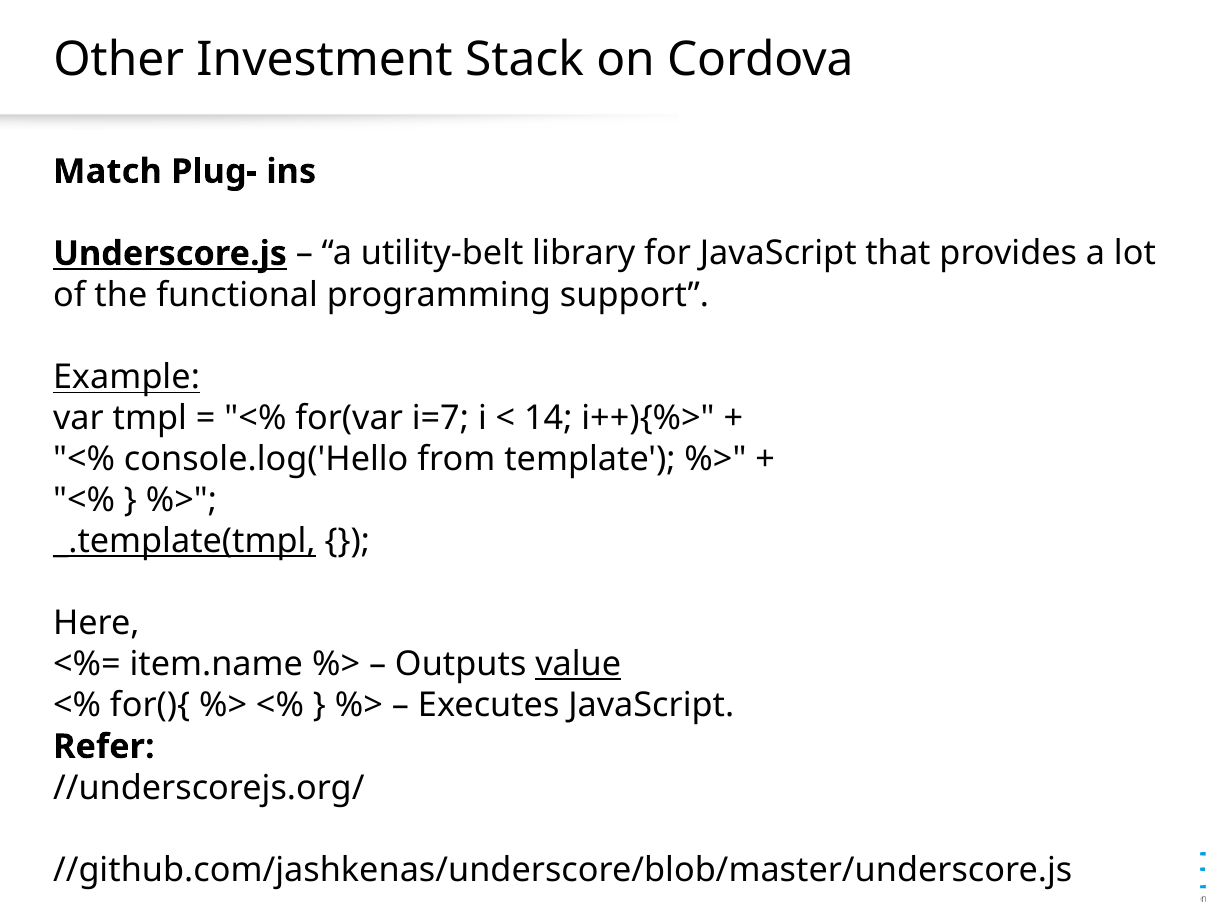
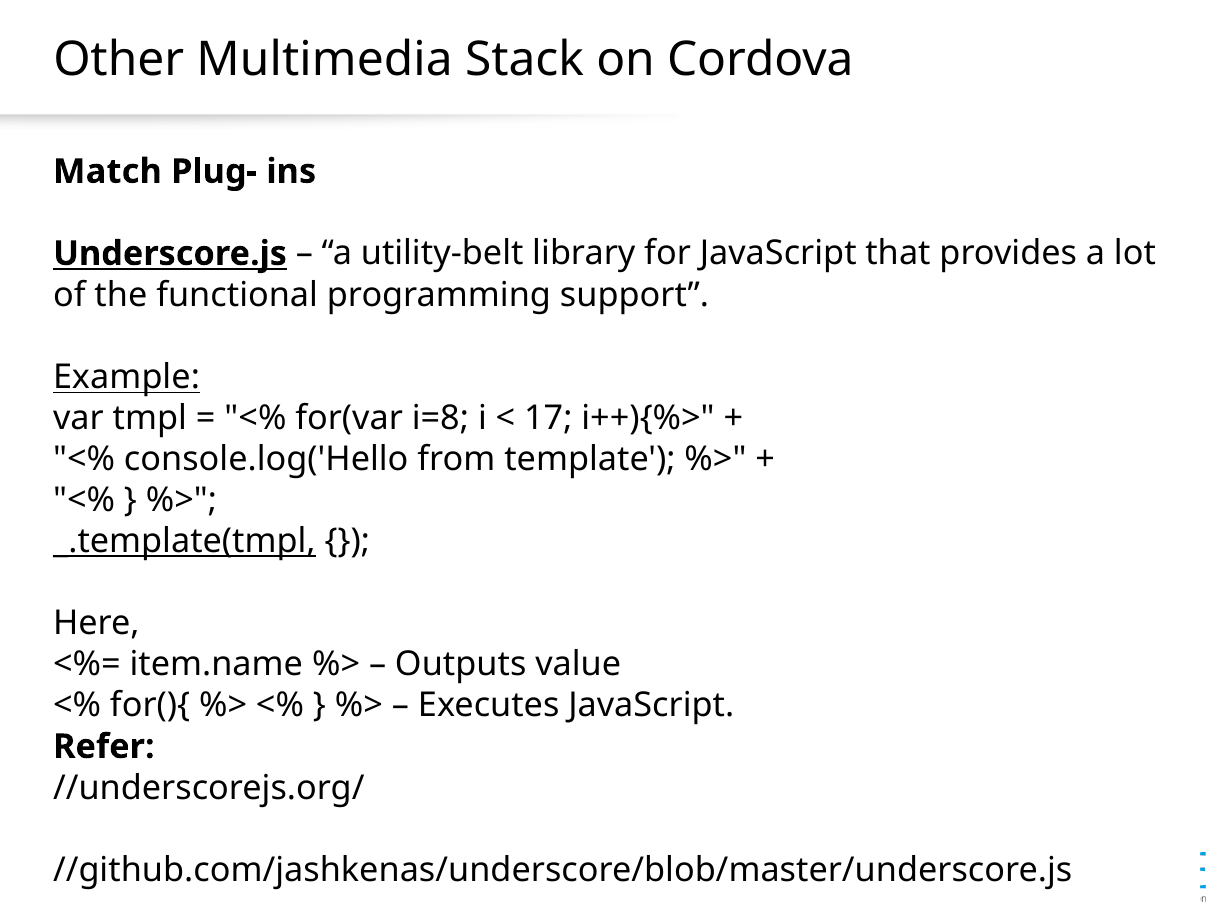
Investment: Investment -> Multimedia
i=7: i=7 -> i=8
14: 14 -> 17
value underline: present -> none
